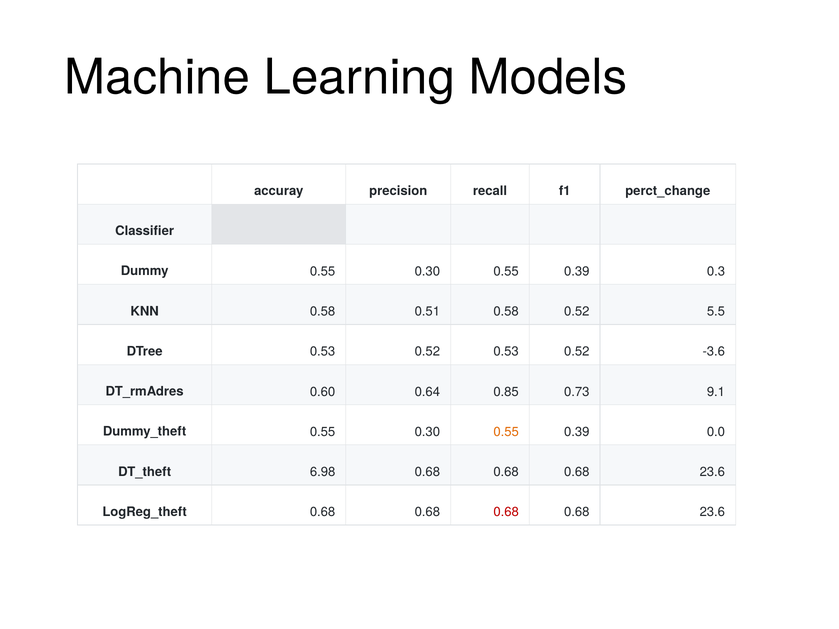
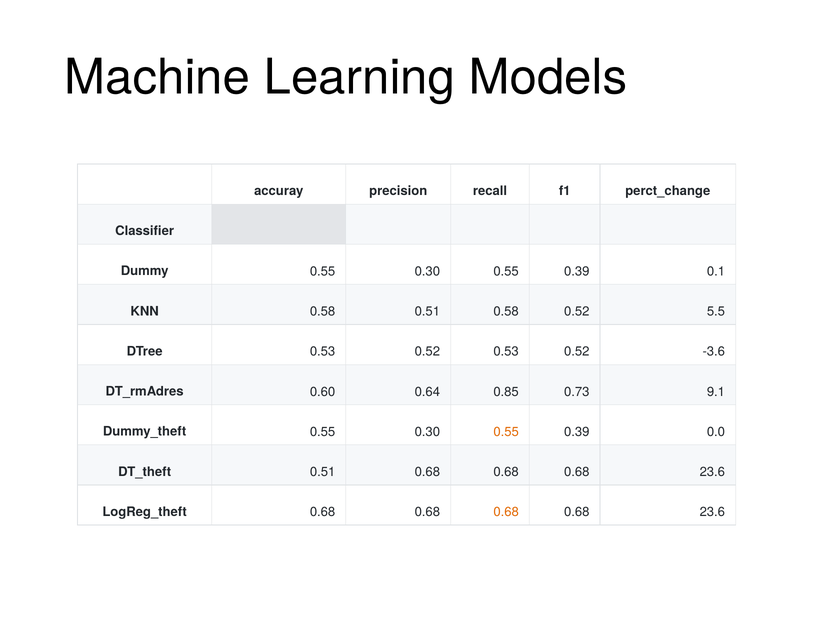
0.3: 0.3 -> 0.1
6.98 at (323, 472): 6.98 -> 0.51
0.68 at (506, 512) colour: red -> orange
